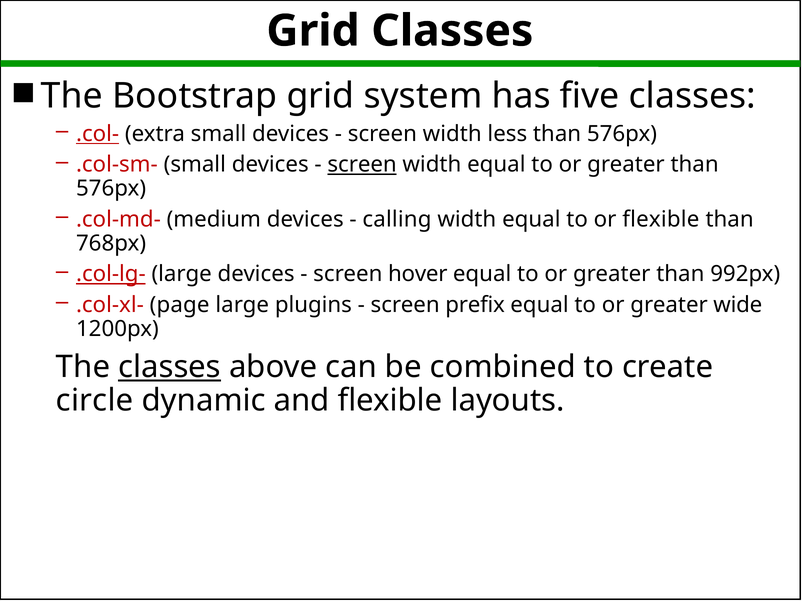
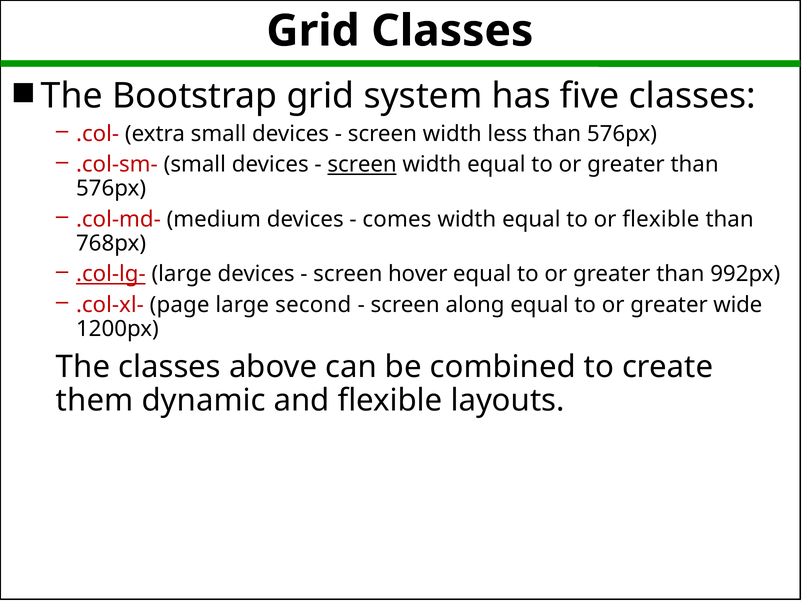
.col- underline: present -> none
calling: calling -> comes
plugins: plugins -> second
prefix: prefix -> along
classes at (170, 367) underline: present -> none
circle: circle -> them
